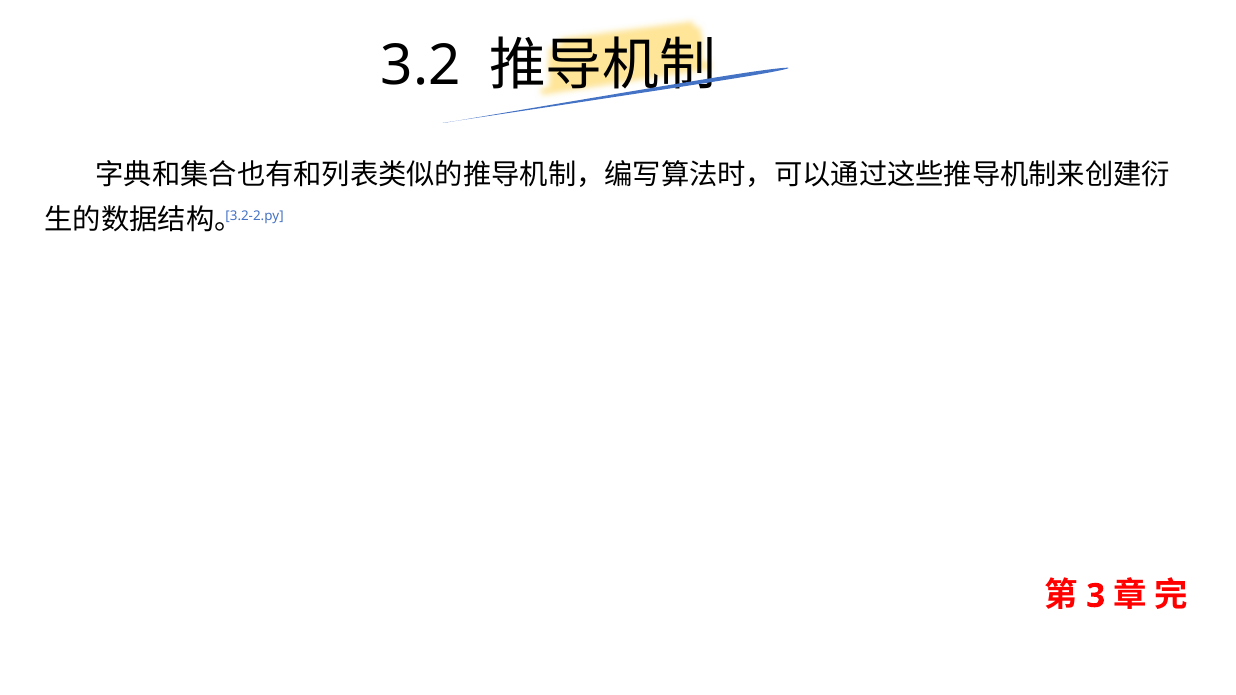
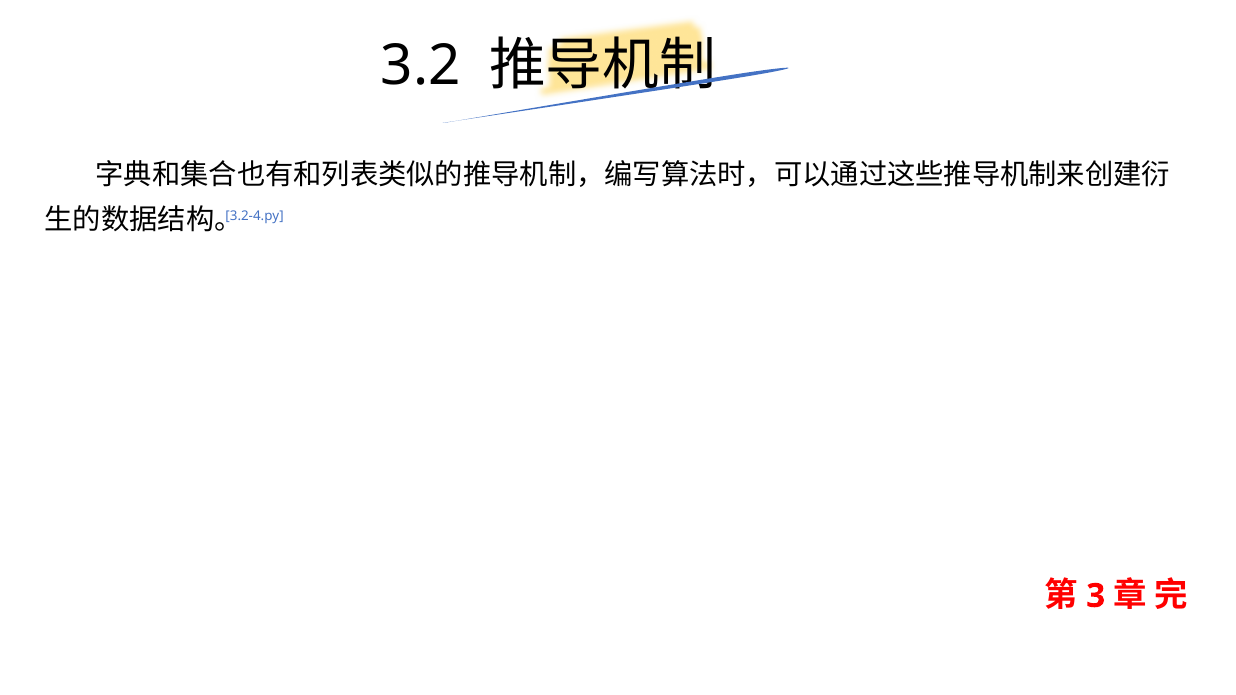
3.2-2.py: 3.2-2.py -> 3.2-4.py
